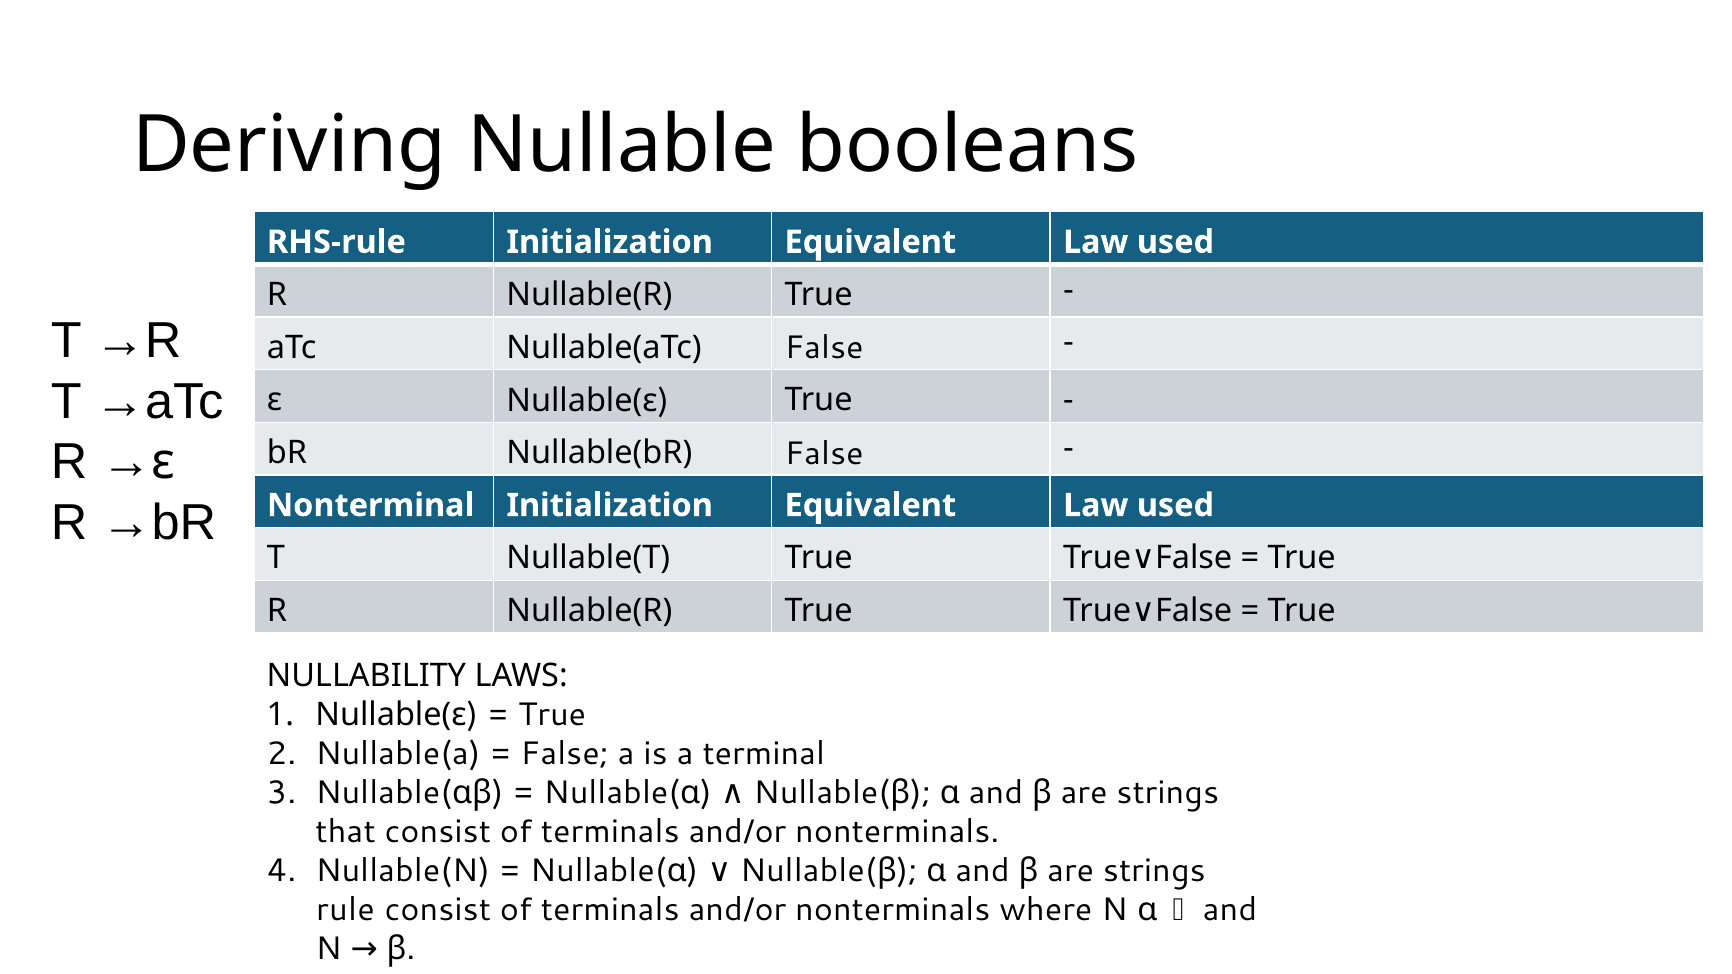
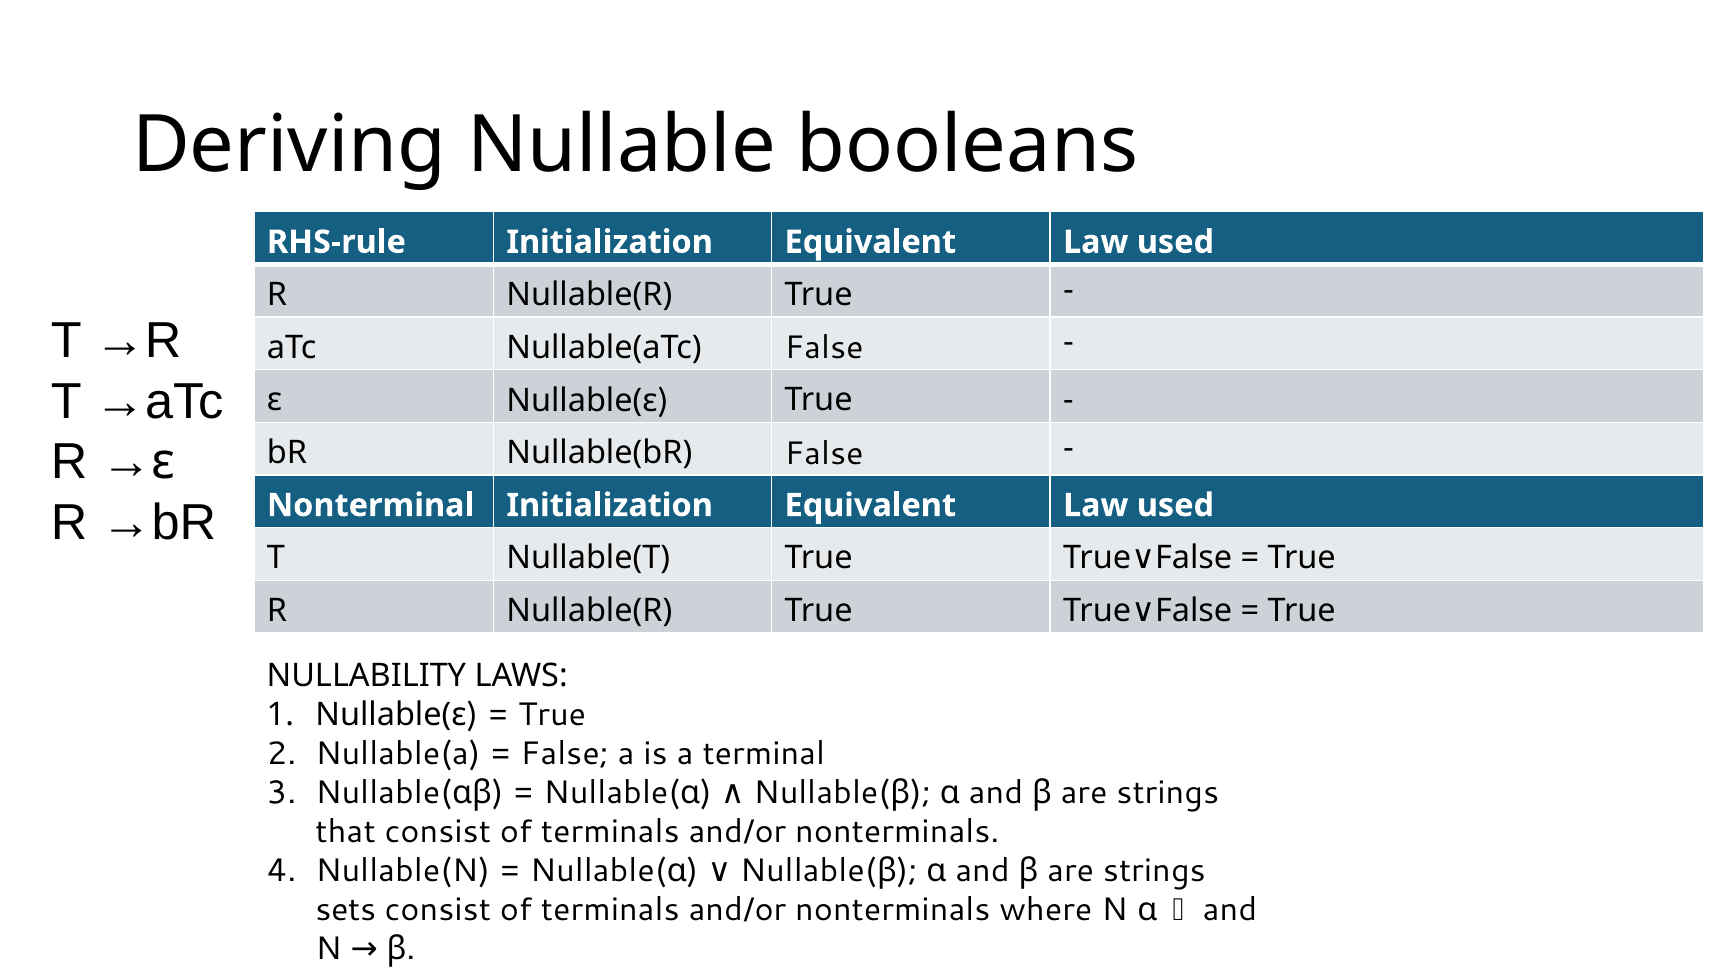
rule: rule -> sets
